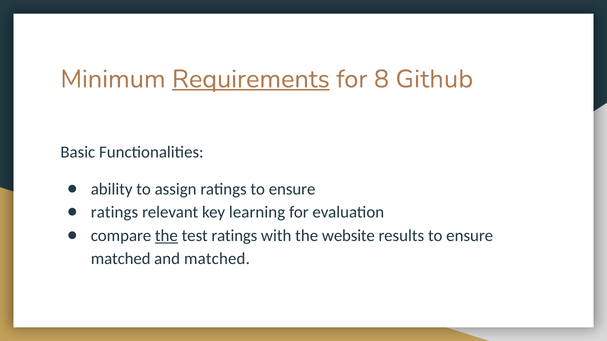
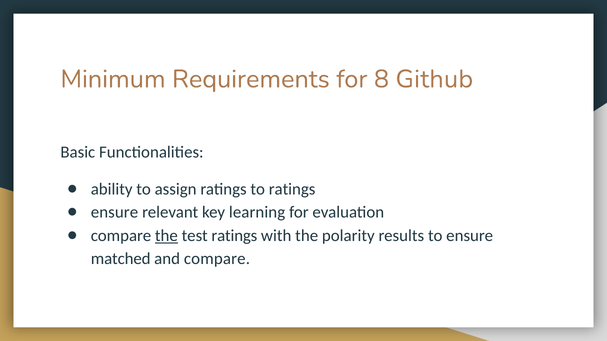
Requirements underline: present -> none
ratings to ensure: ensure -> ratings
ratings at (114, 213): ratings -> ensure
website: website -> polarity
and matched: matched -> compare
